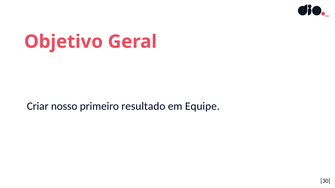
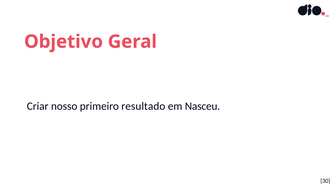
Equipe: Equipe -> Nasceu
